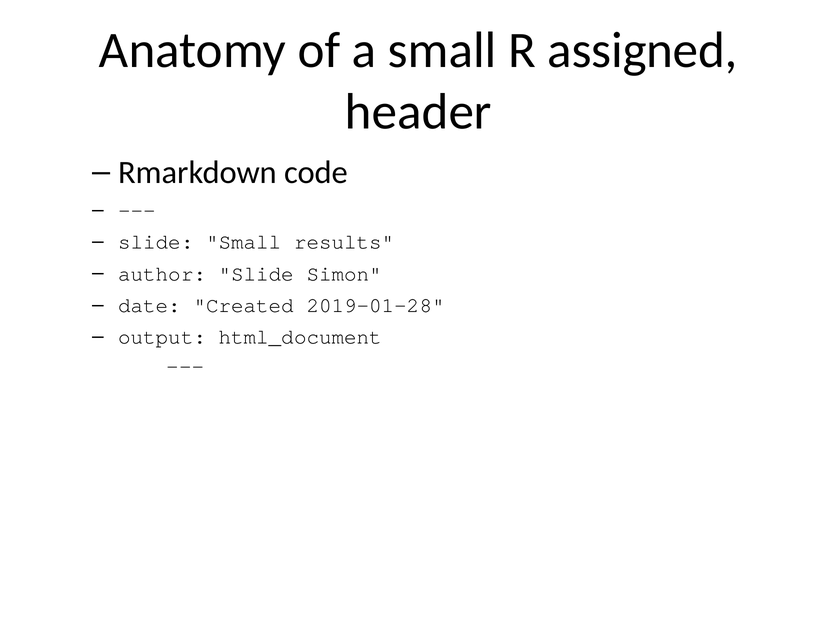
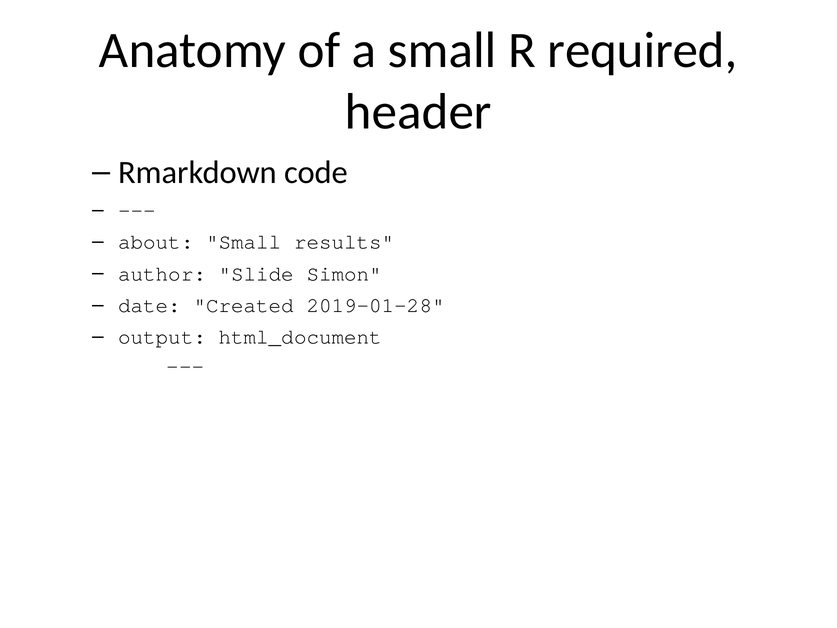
assigned: assigned -> required
slide at (156, 242): slide -> about
